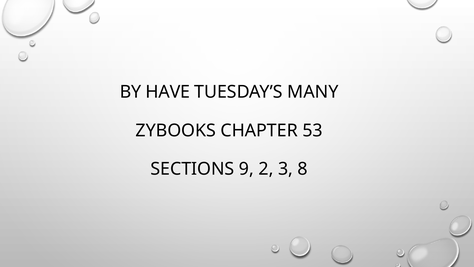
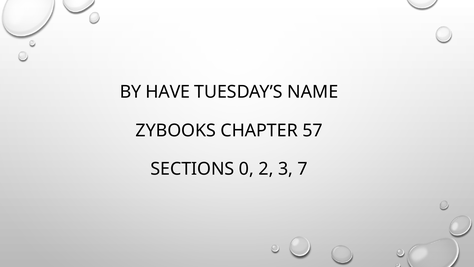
MANY: MANY -> NAME
53: 53 -> 57
9: 9 -> 0
8: 8 -> 7
